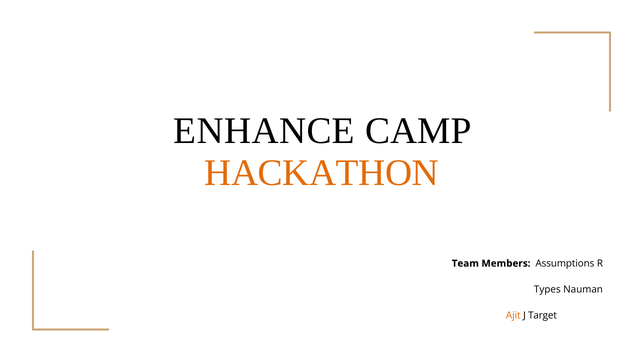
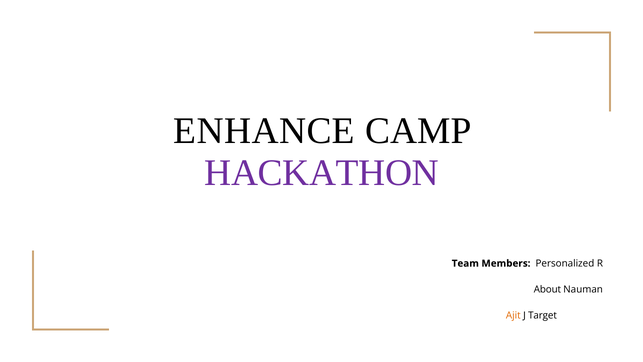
HACKATHON colour: orange -> purple
Assumptions: Assumptions -> Personalized
Types: Types -> About
